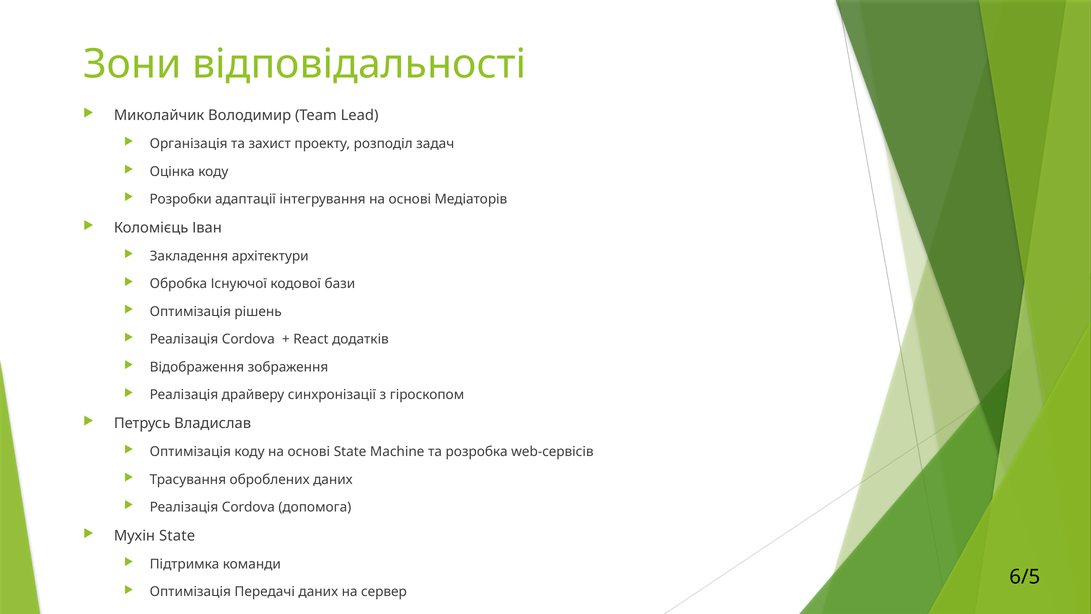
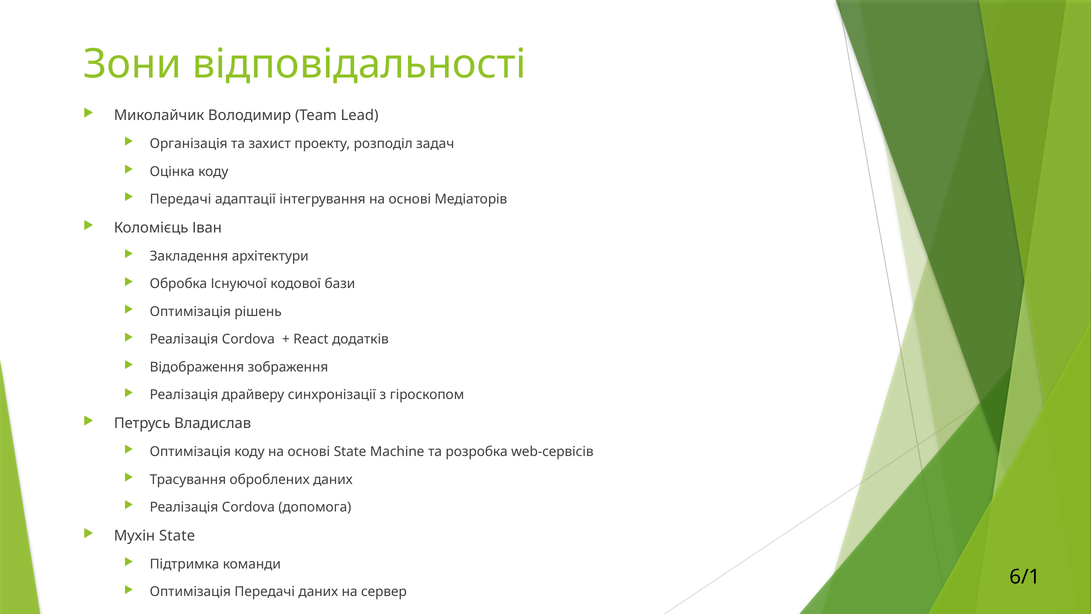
Розробки at (181, 199): Розробки -> Передачі
6/5: 6/5 -> 6/1
